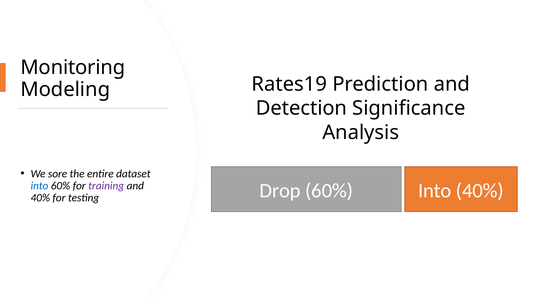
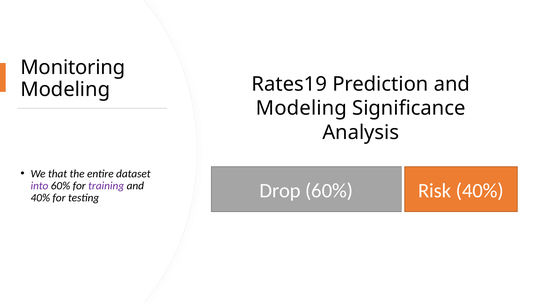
Detection at (302, 108): Detection -> Modeling
sore: sore -> that
into at (39, 186) colour: blue -> purple
60% Into: Into -> Risk
